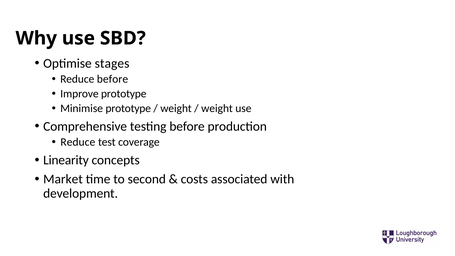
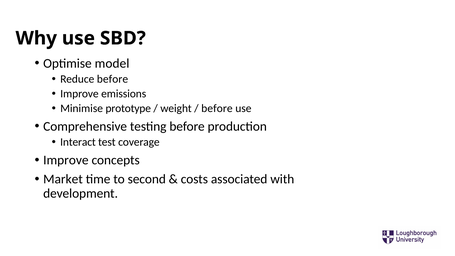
stages: stages -> model
Improve prototype: prototype -> emissions
weight at (217, 108): weight -> before
Reduce at (78, 142): Reduce -> Interact
Linearity at (66, 160): Linearity -> Improve
